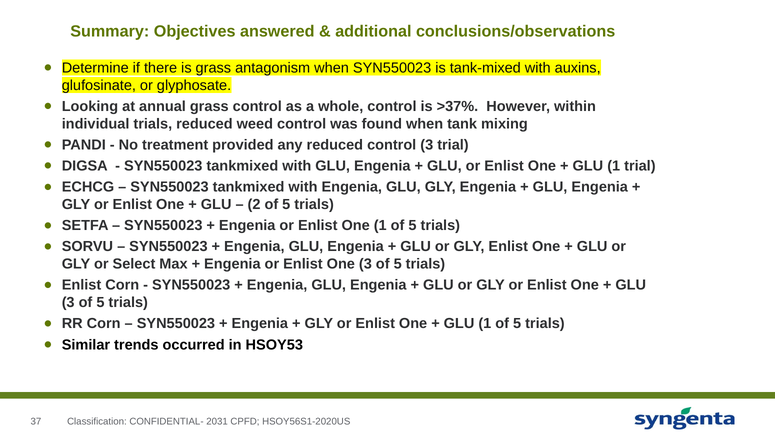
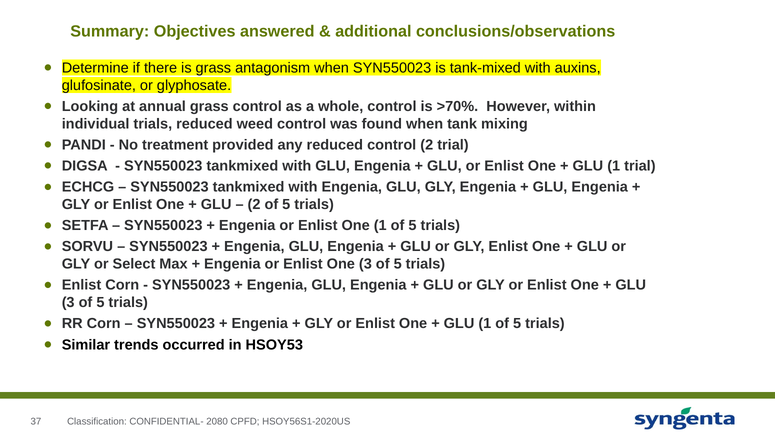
>37%: >37% -> >70%
control 3: 3 -> 2
2031: 2031 -> 2080
